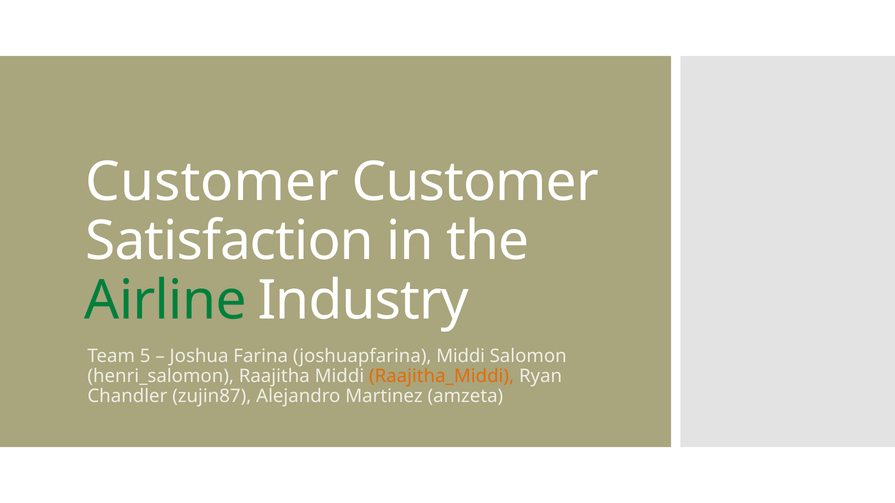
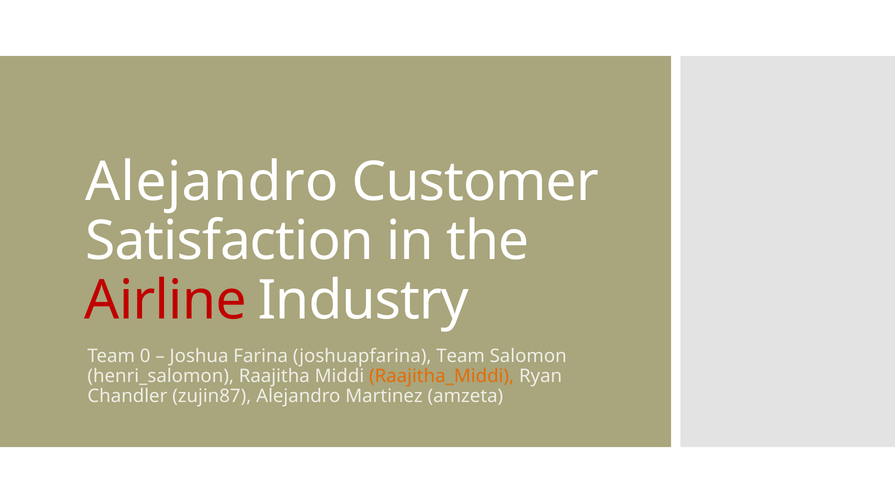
Customer at (212, 182): Customer -> Alejandro
Airline colour: green -> red
5: 5 -> 0
joshuapfarina Middi: Middi -> Team
